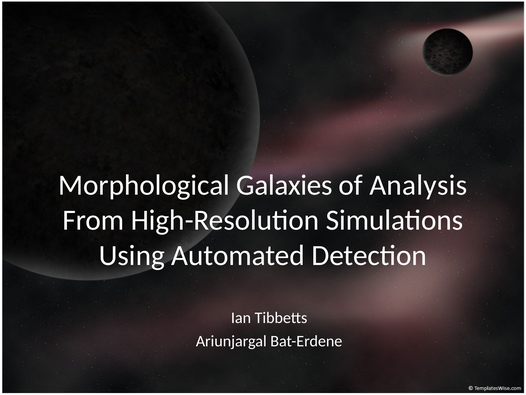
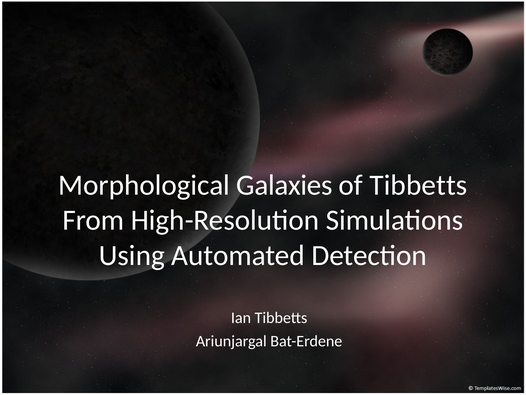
of Analysis: Analysis -> Tibbetts
